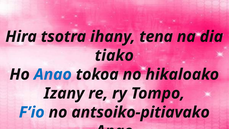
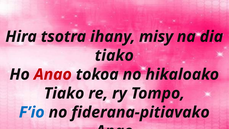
tena: tena -> misy
Anao at (53, 74) colour: blue -> red
Izany at (64, 93): Izany -> Tiako
antsoiko-pitiavako: antsoiko-pitiavako -> fiderana-pitiavako
